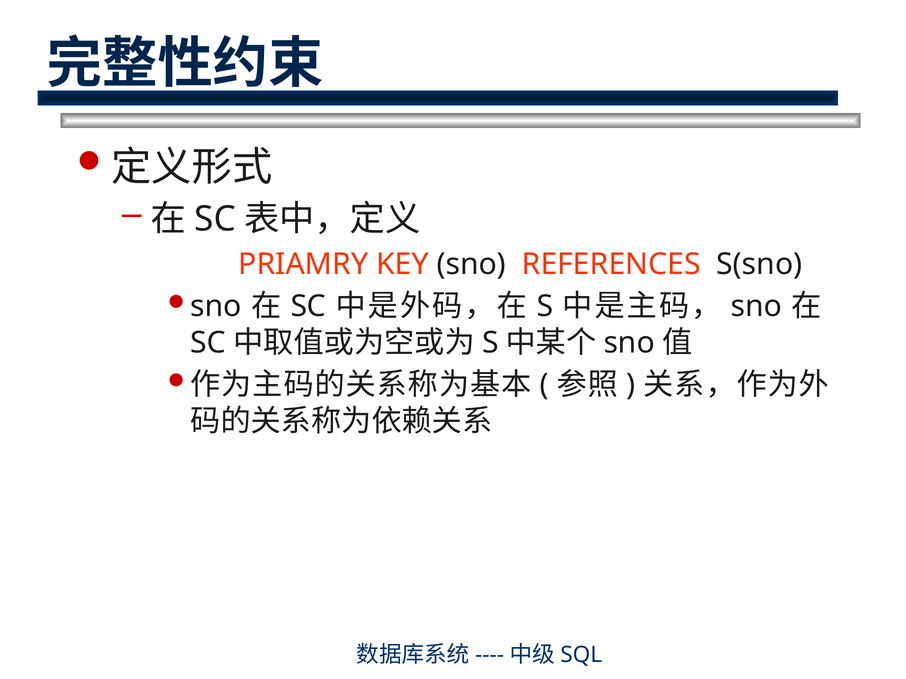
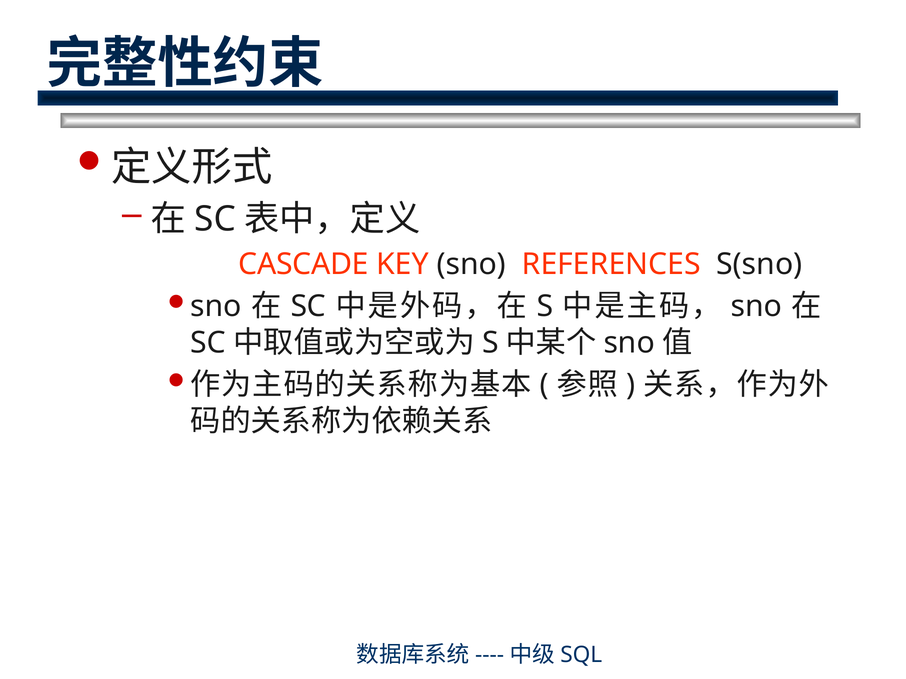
PRIAMRY: PRIAMRY -> CASCADE
